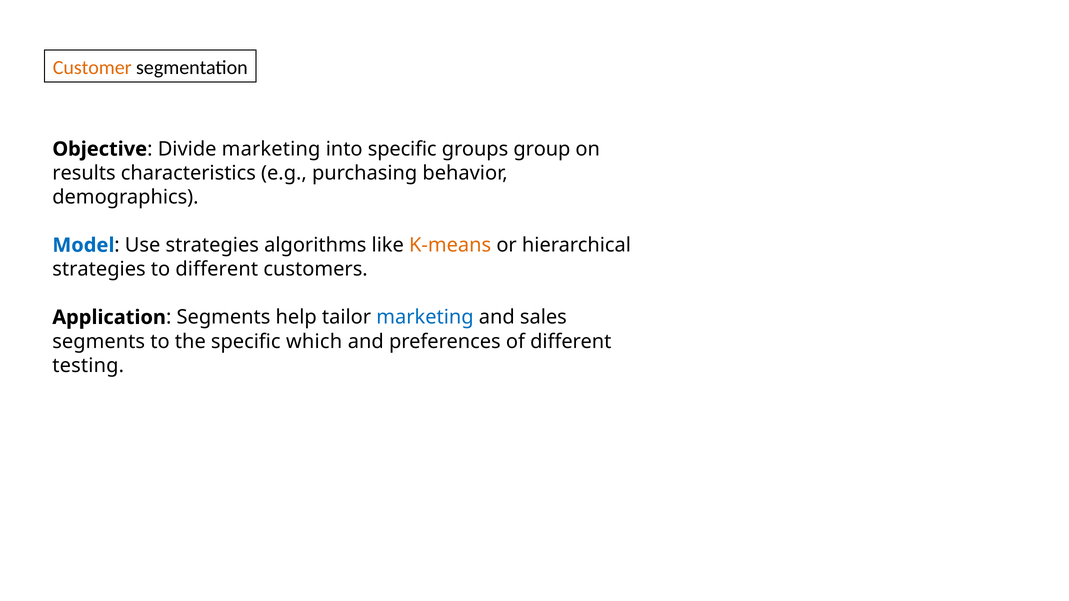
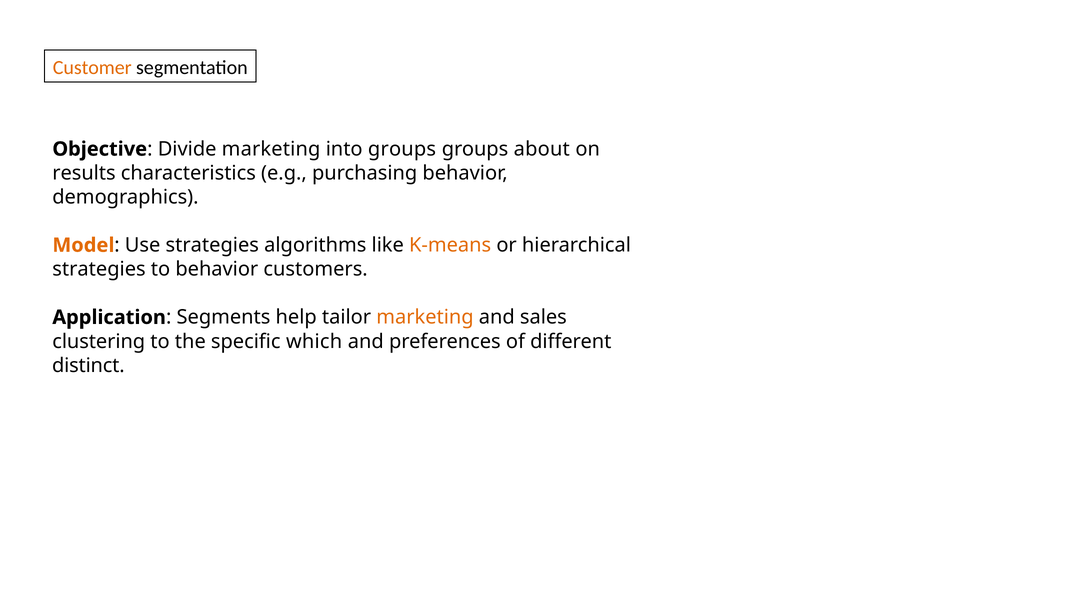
into specific: specific -> groups
group: group -> about
Model colour: blue -> orange
to different: different -> behavior
marketing at (425, 318) colour: blue -> orange
segments at (99, 342): segments -> clustering
testing: testing -> distinct
